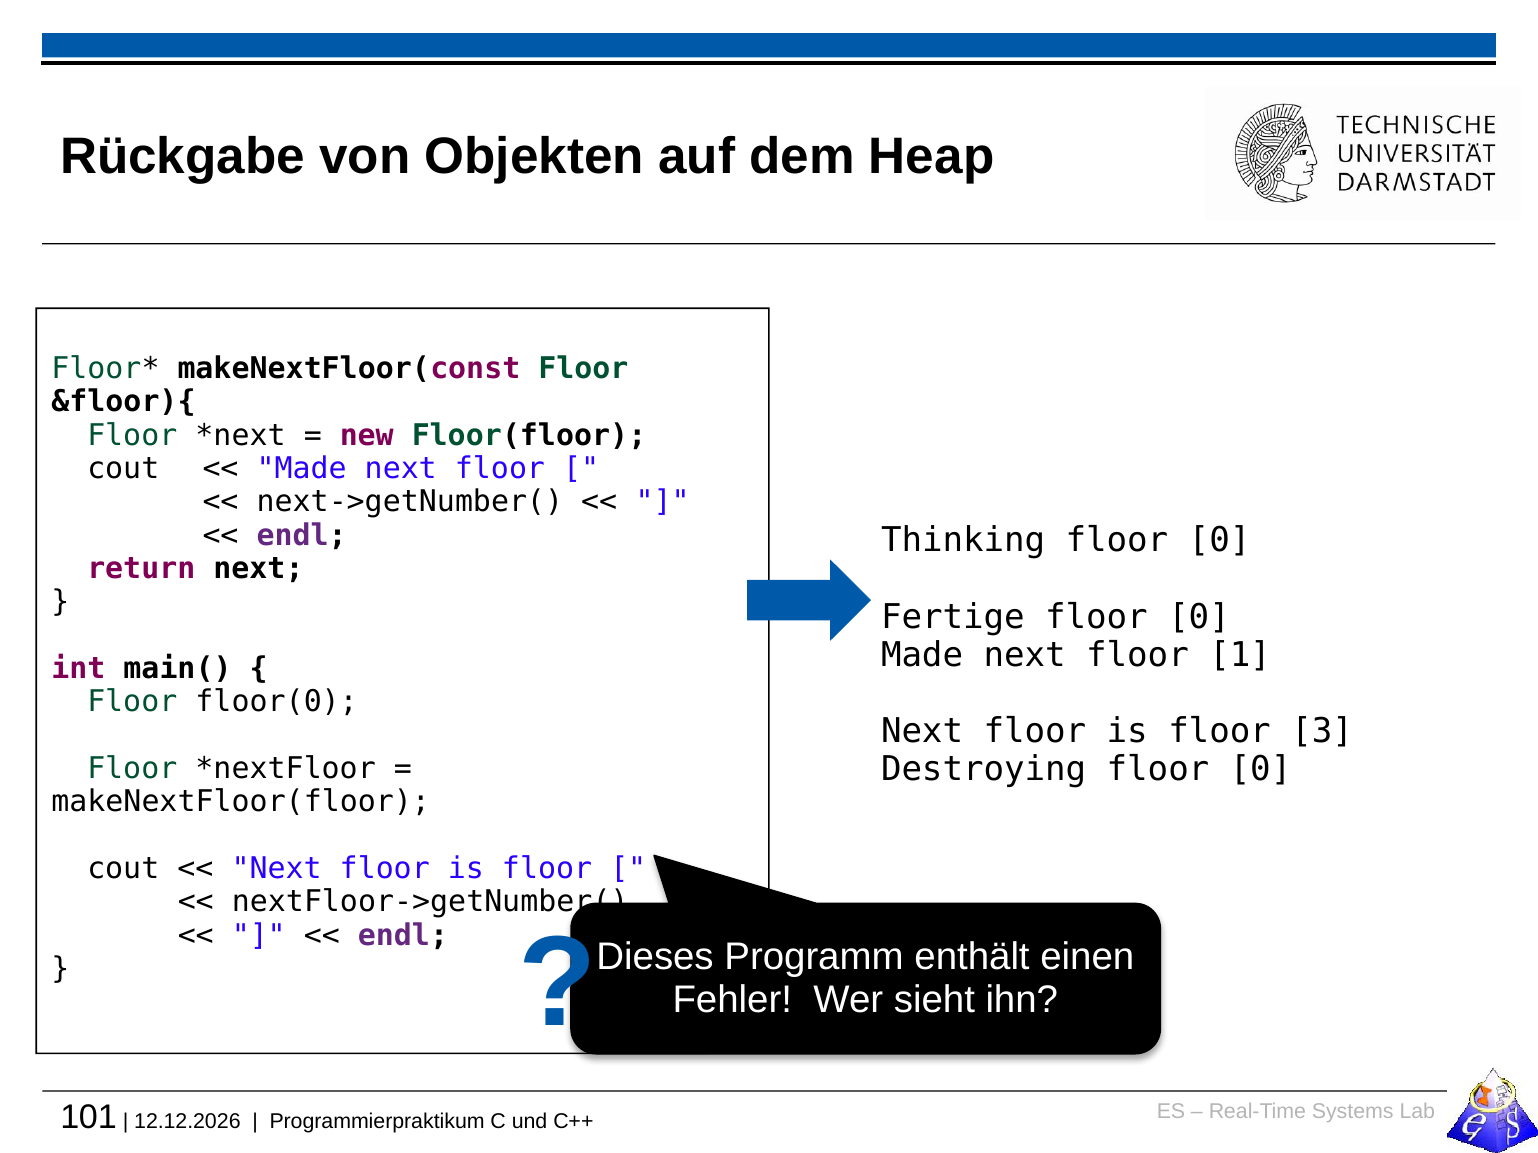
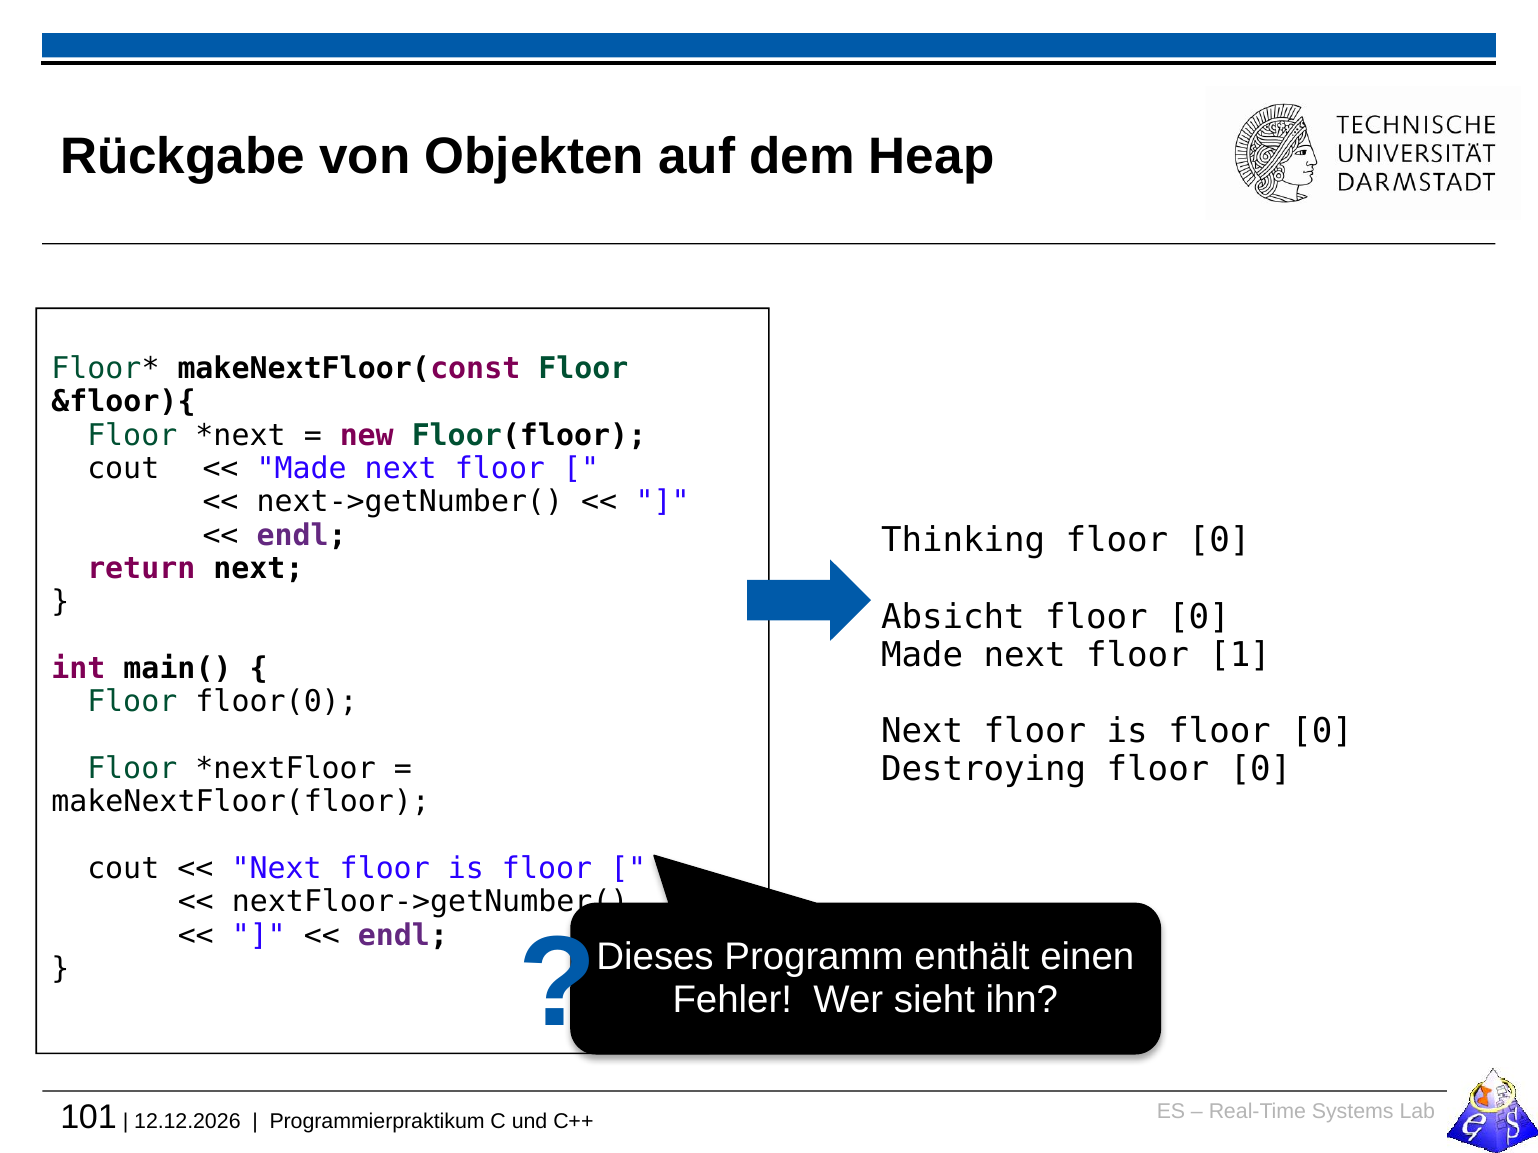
Fertige: Fertige -> Absicht
is floor 3: 3 -> 0
